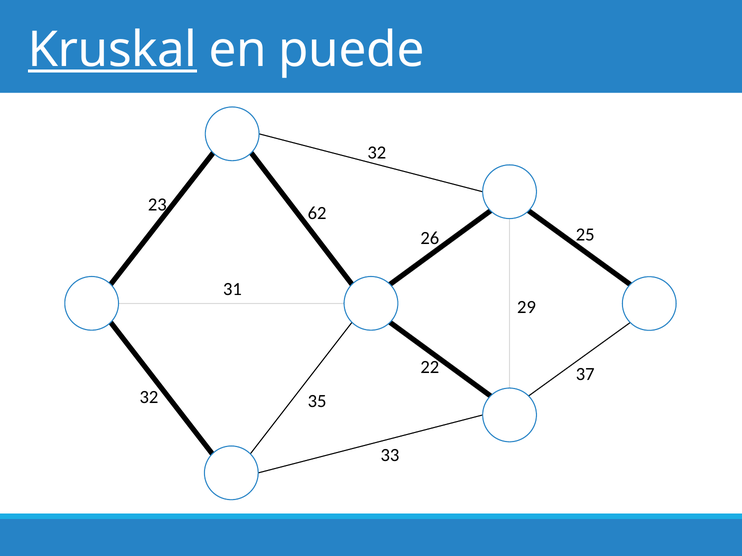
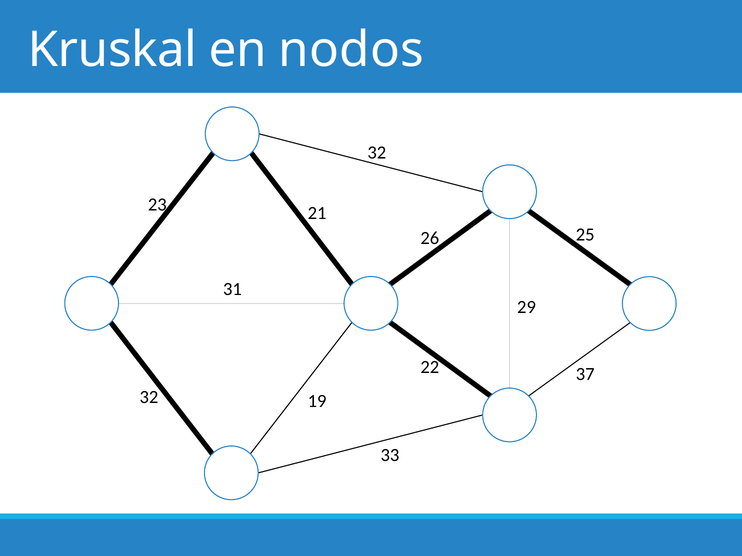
Kruskal underline: present -> none
puede: puede -> nodos
62: 62 -> 21
35: 35 -> 19
